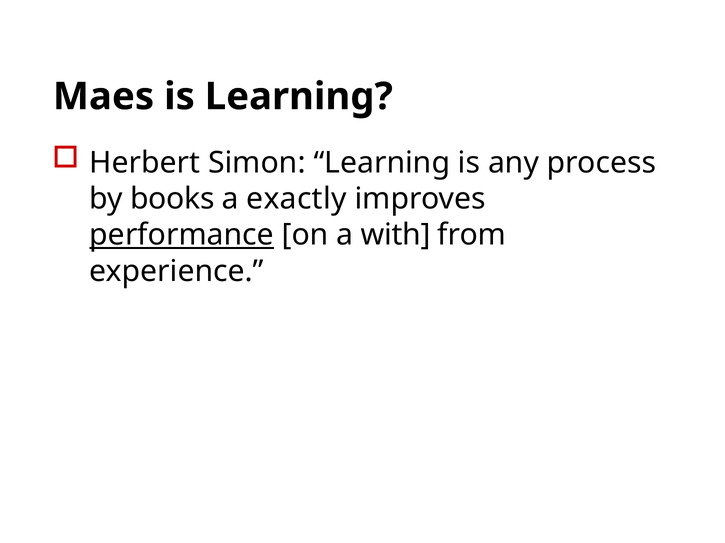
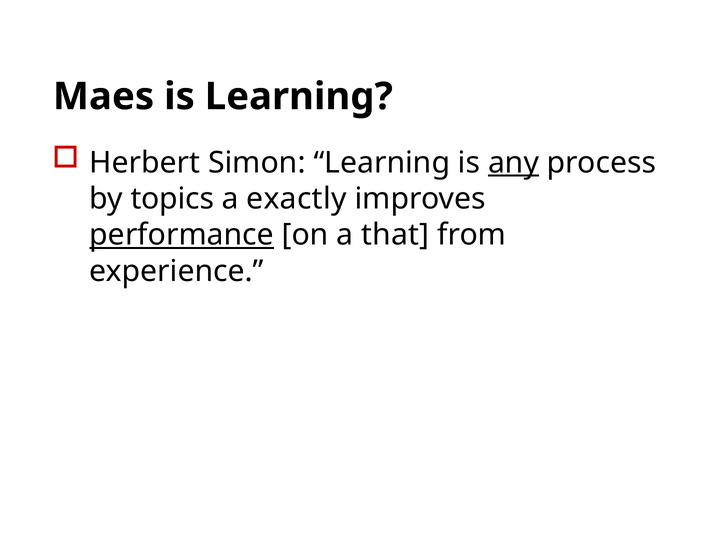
any underline: none -> present
books: books -> topics
with: with -> that
